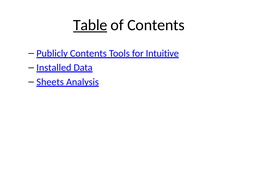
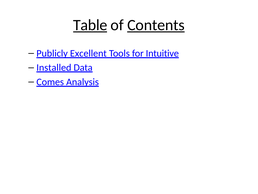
Contents at (156, 25) underline: none -> present
Publicly Contents: Contents -> Excellent
Sheets: Sheets -> Comes
